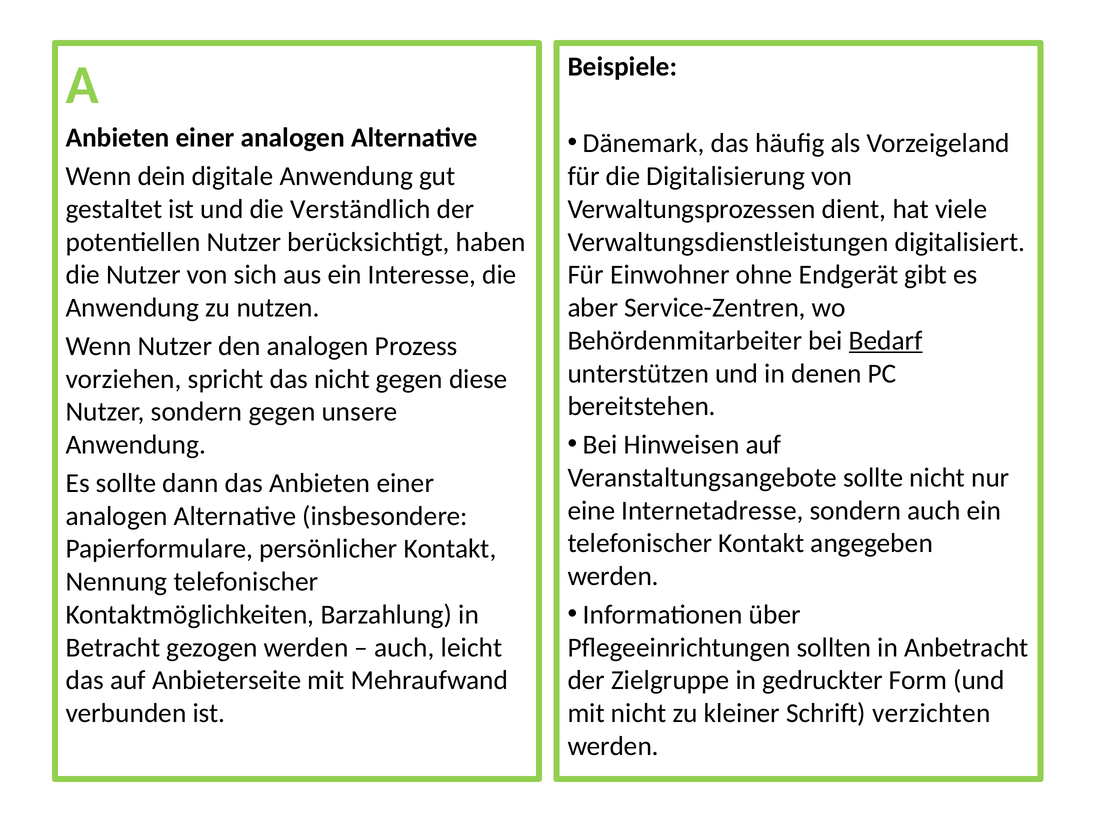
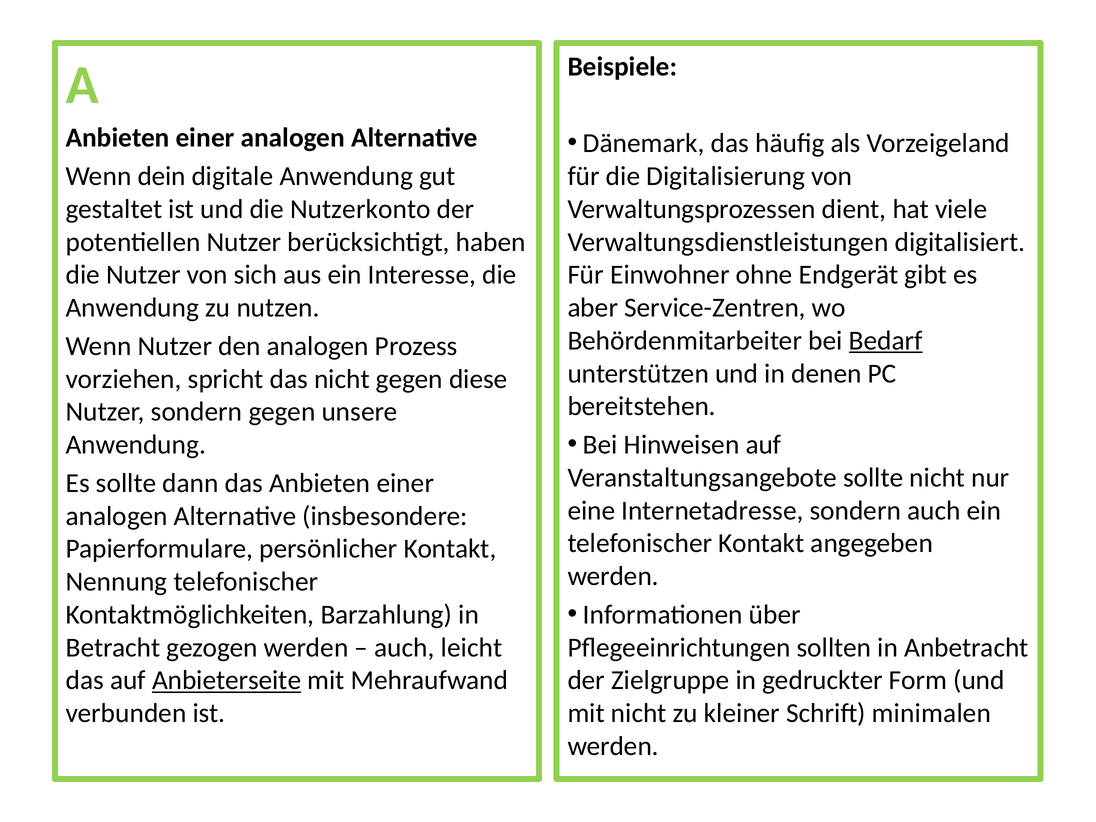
Verständlich: Verständlich -> Nutzerkonto
Anbieterseite underline: none -> present
verzichten: verzichten -> minimalen
